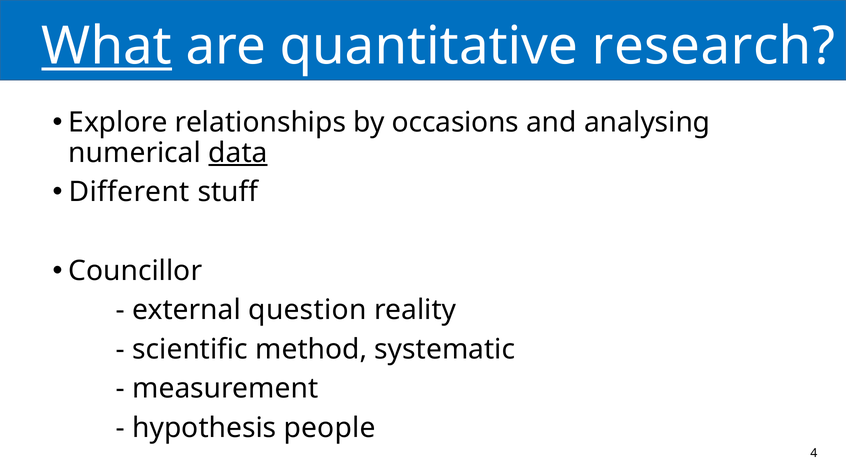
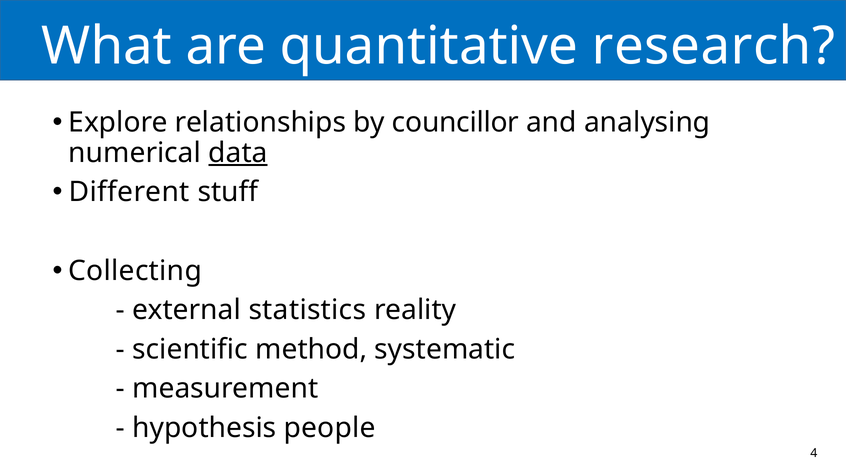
What underline: present -> none
occasions: occasions -> councillor
Councillor: Councillor -> Collecting
question: question -> statistics
